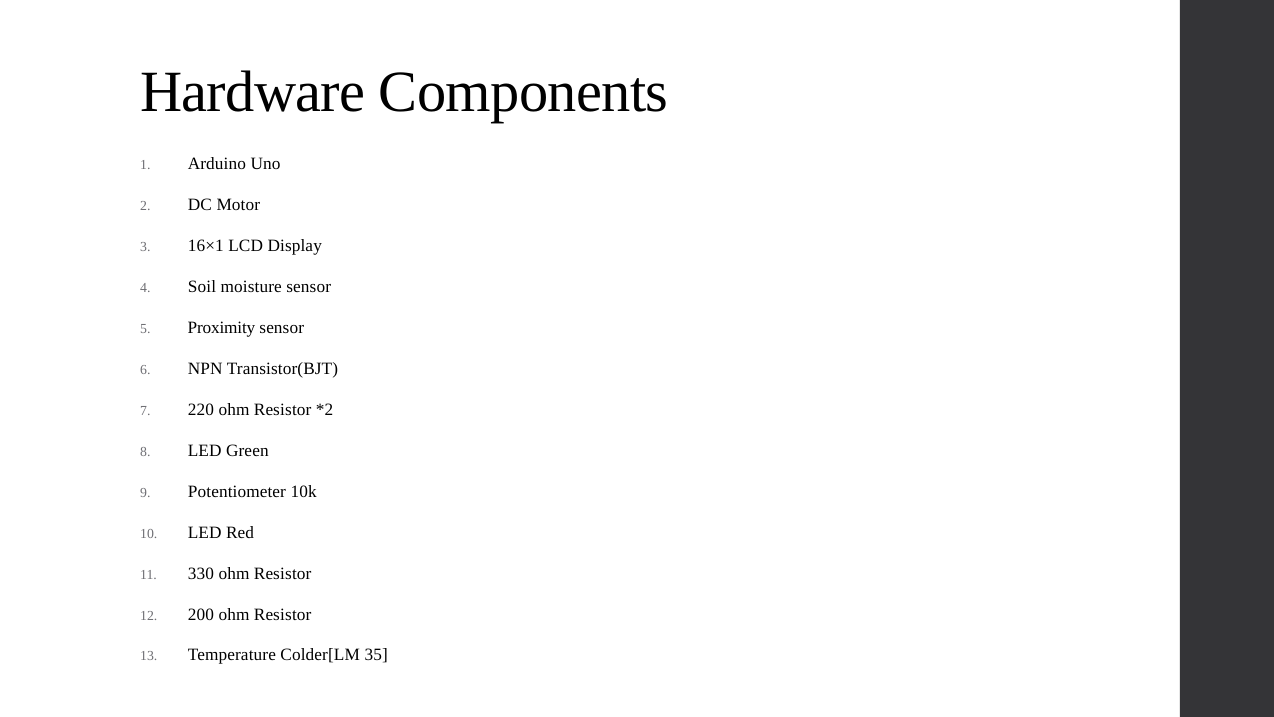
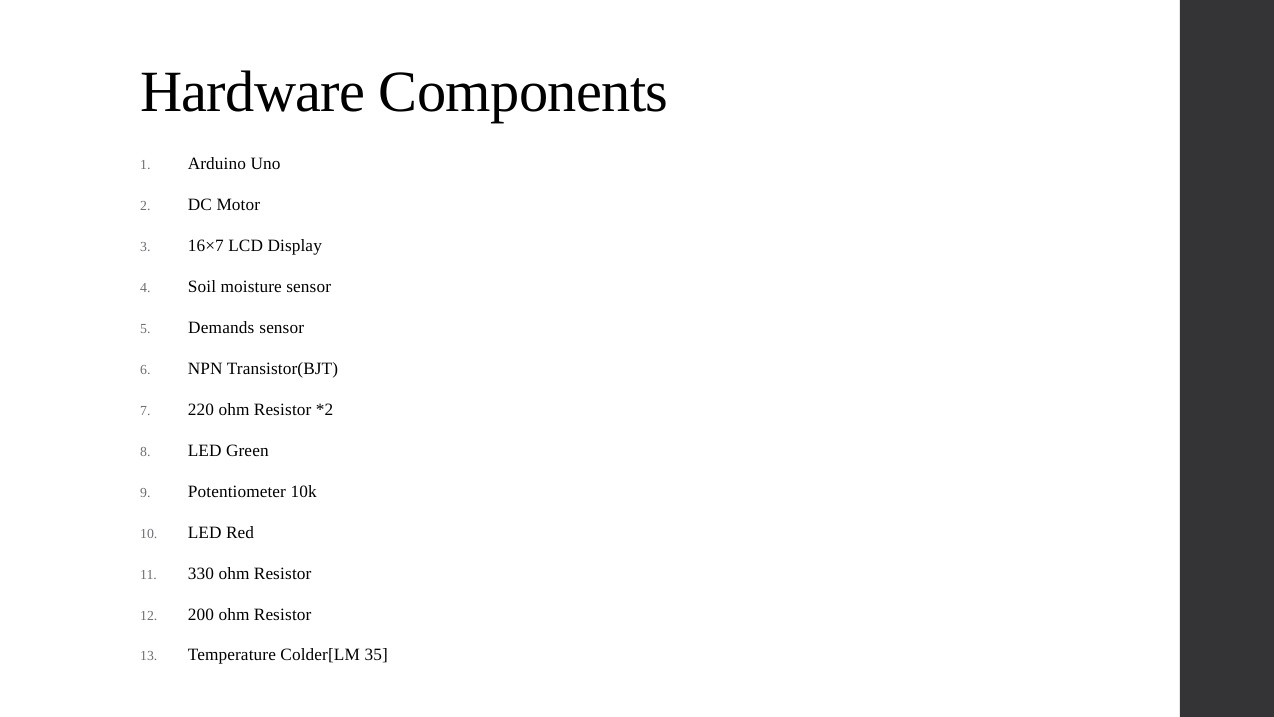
16×1: 16×1 -> 16×7
Proximity: Proximity -> Demands
